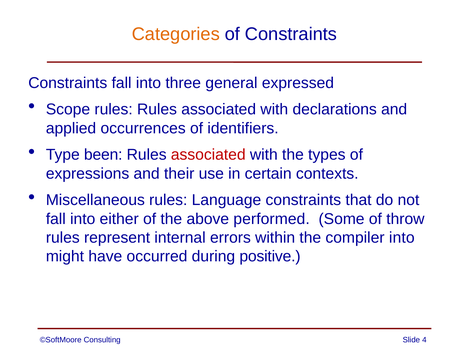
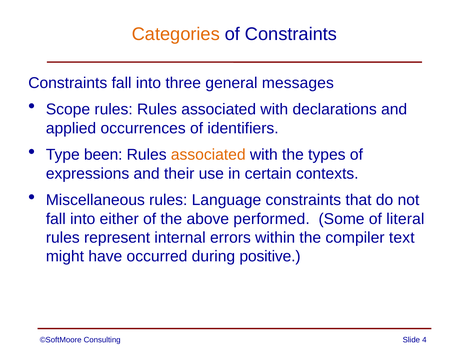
expressed: expressed -> messages
associated at (208, 155) colour: red -> orange
throw: throw -> literal
compiler into: into -> text
